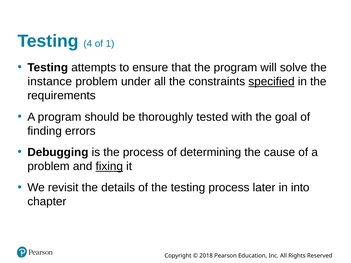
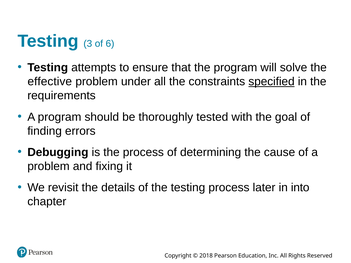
4: 4 -> 3
1: 1 -> 6
instance: instance -> effective
fixing underline: present -> none
